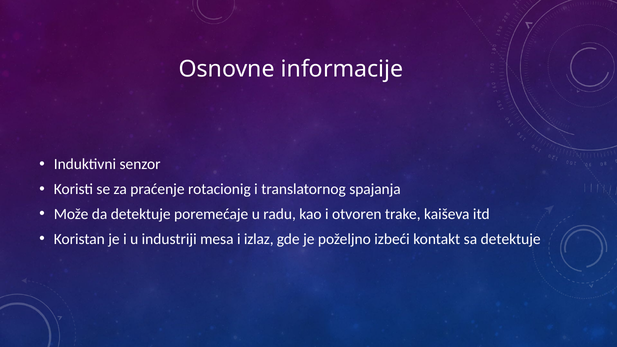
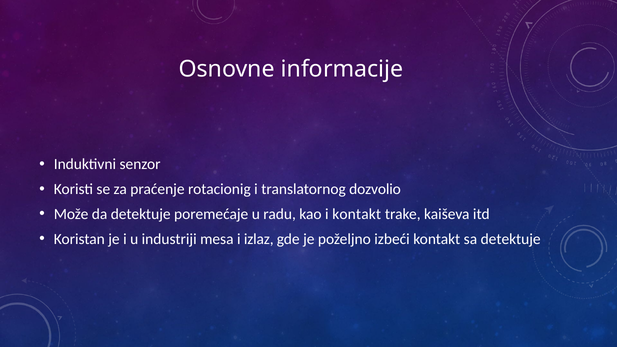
spajanja: spajanja -> dozvolio
i otvoren: otvoren -> kontakt
